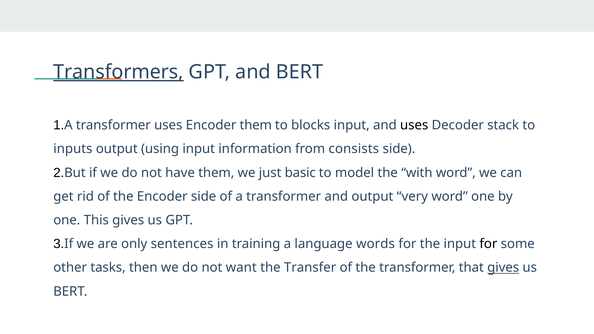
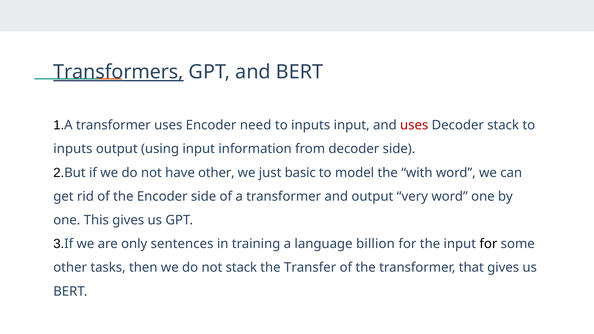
Encoder them: them -> need
blocks at (311, 125): blocks -> inputs
uses at (414, 125) colour: black -> red
from consists: consists -> decoder
have them: them -> other
words: words -> billion
not want: want -> stack
gives at (503, 268) underline: present -> none
